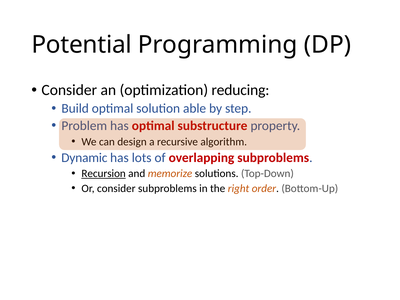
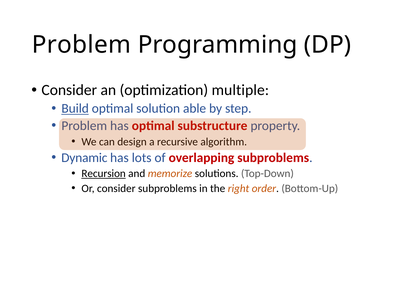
Potential at (82, 45): Potential -> Problem
reducing: reducing -> multiple
Build underline: none -> present
